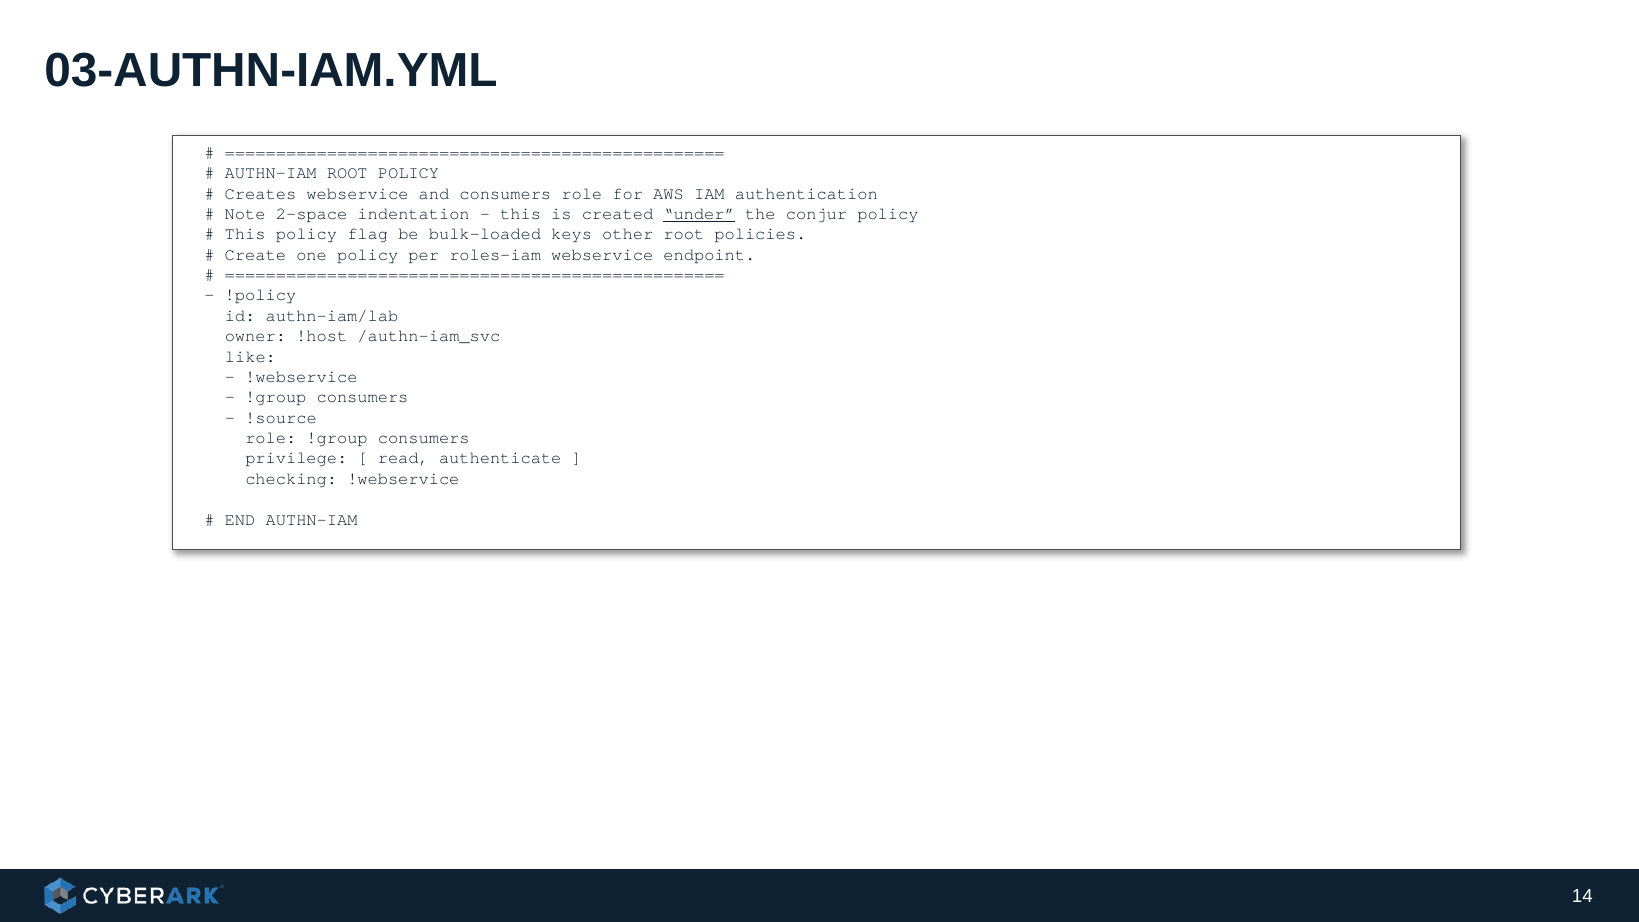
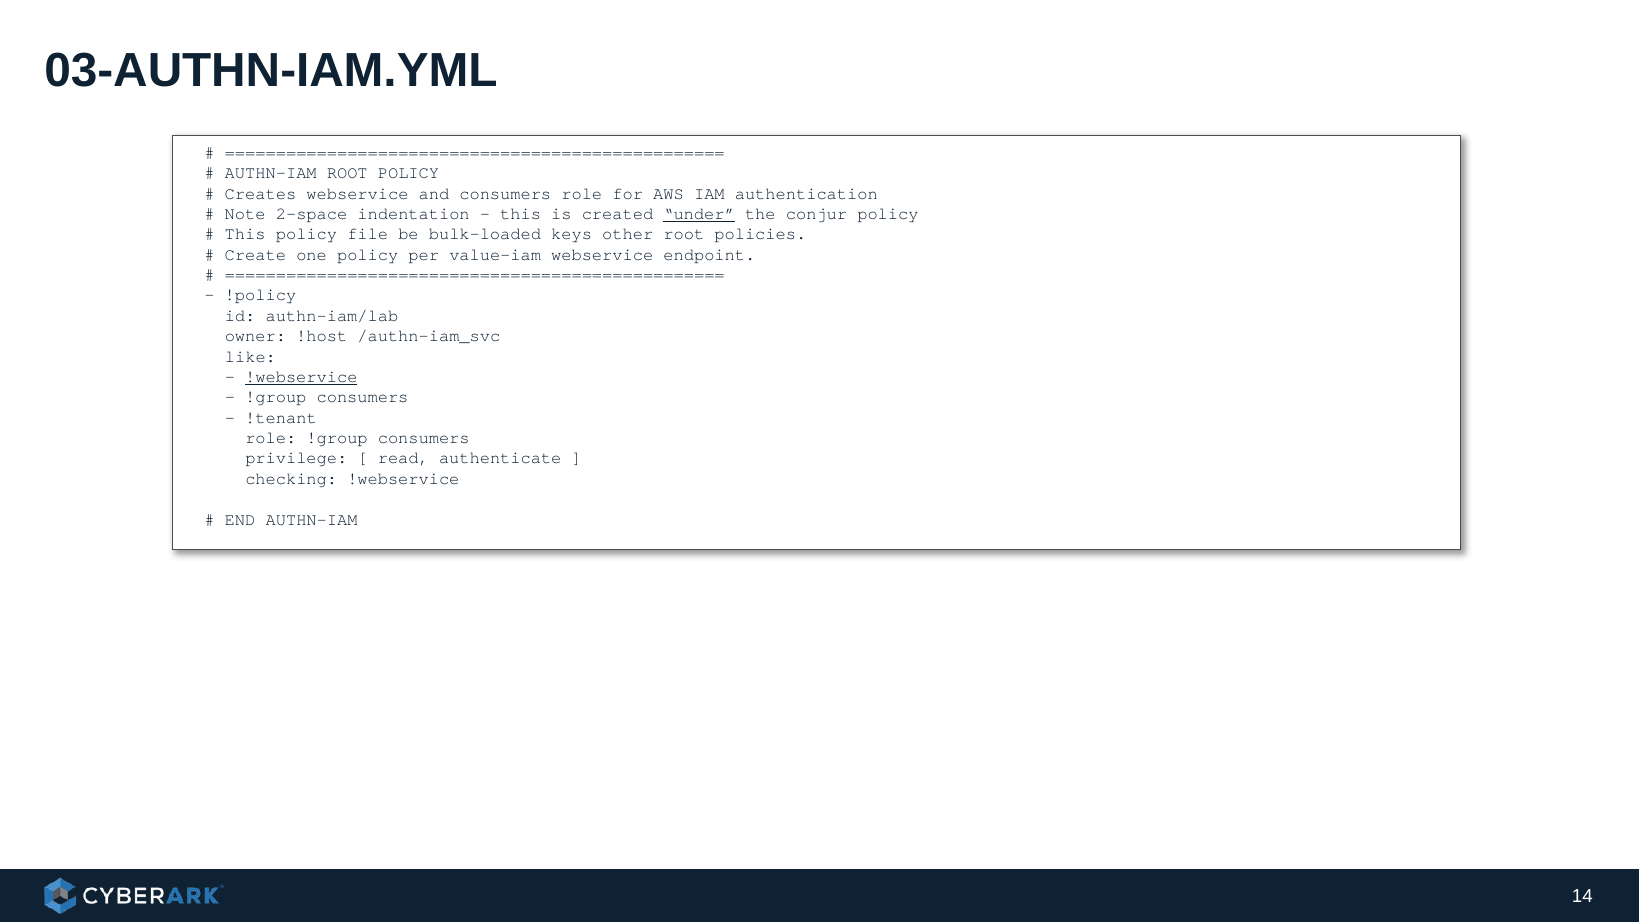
flag: flag -> file
roles-iam: roles-iam -> value-iam
!webservice at (301, 377) underline: none -> present
!source: !source -> !tenant
